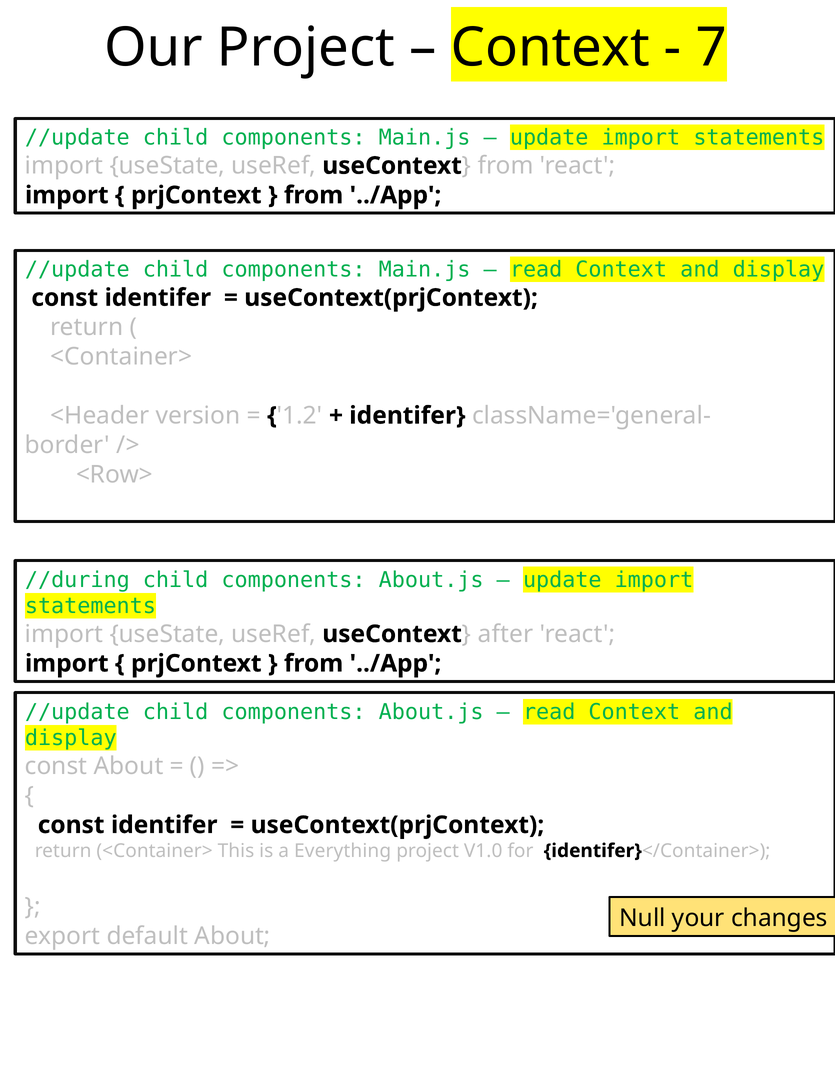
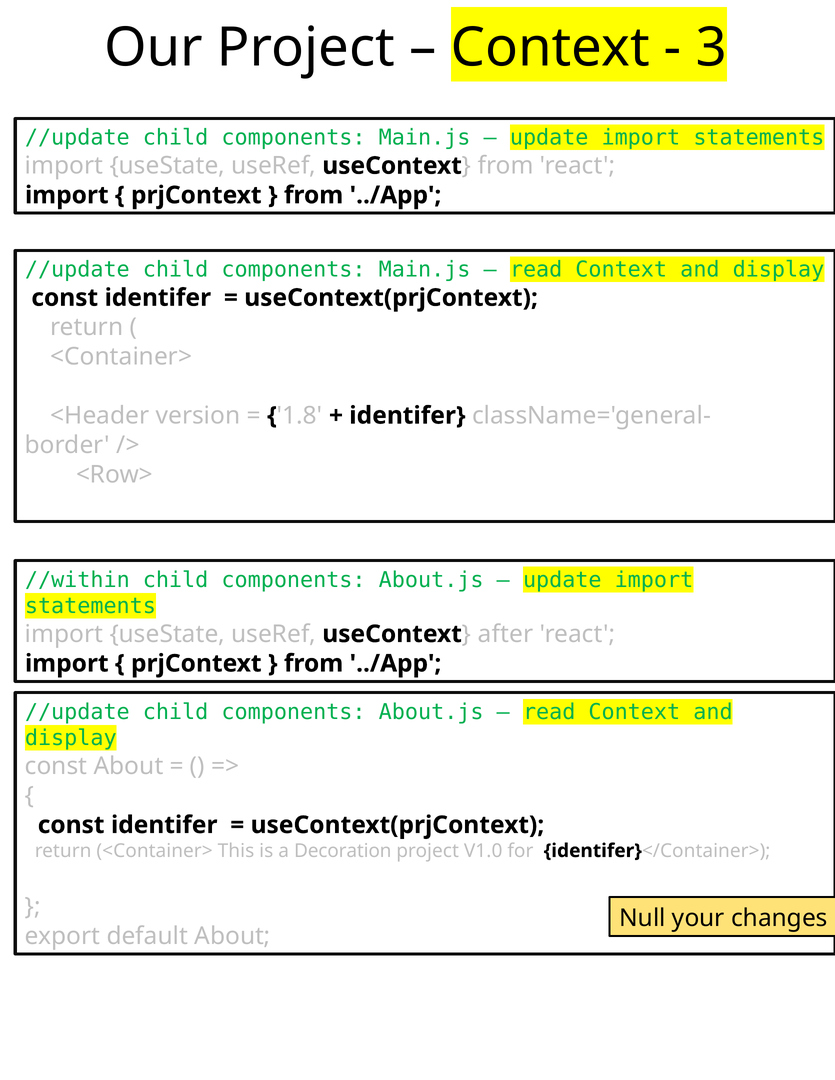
7: 7 -> 3
1.2: 1.2 -> 1.8
//during: //during -> //within
Everything: Everything -> Decoration
